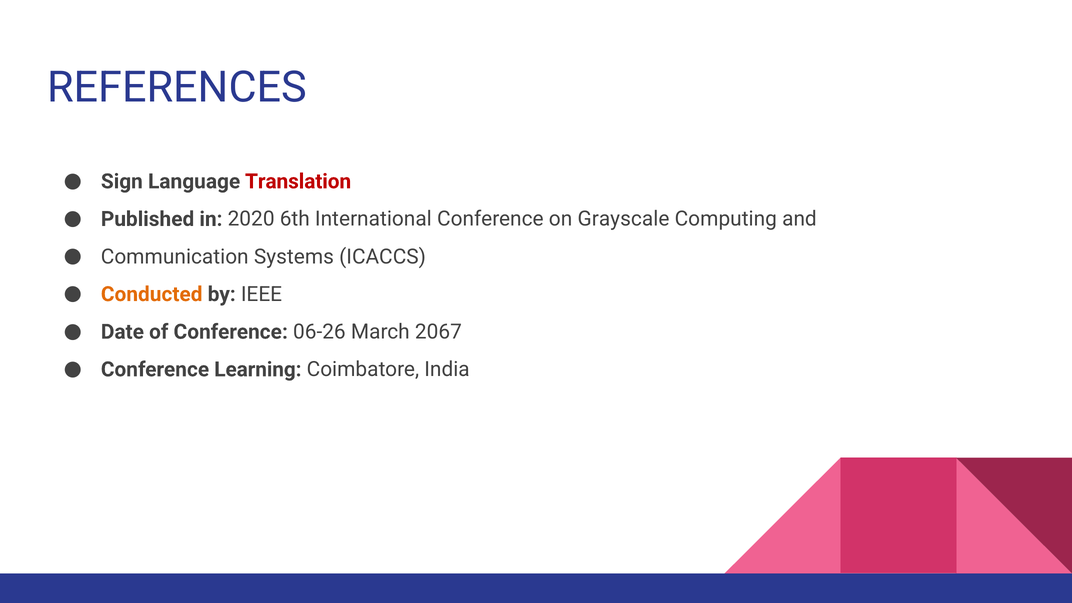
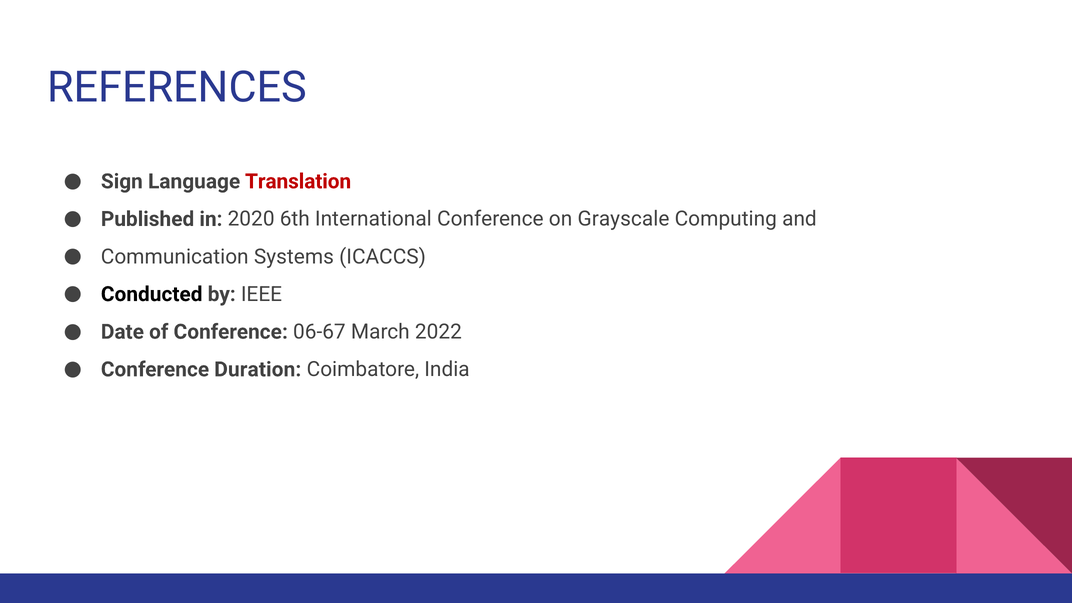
Conducted colour: orange -> black
06-26: 06-26 -> 06-67
2067: 2067 -> 2022
Learning: Learning -> Duration
